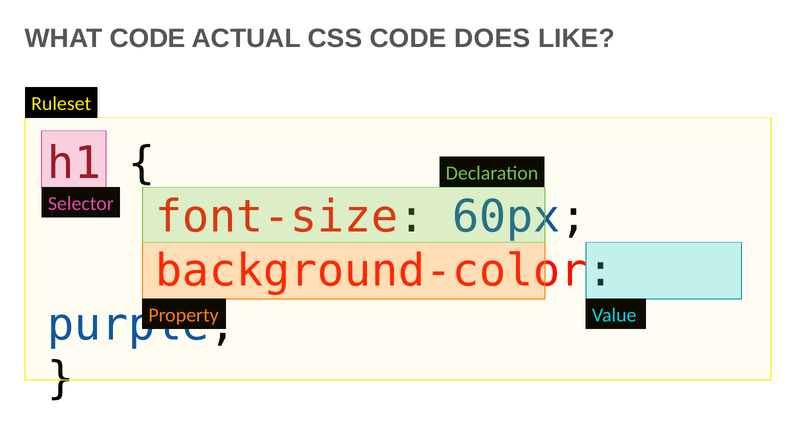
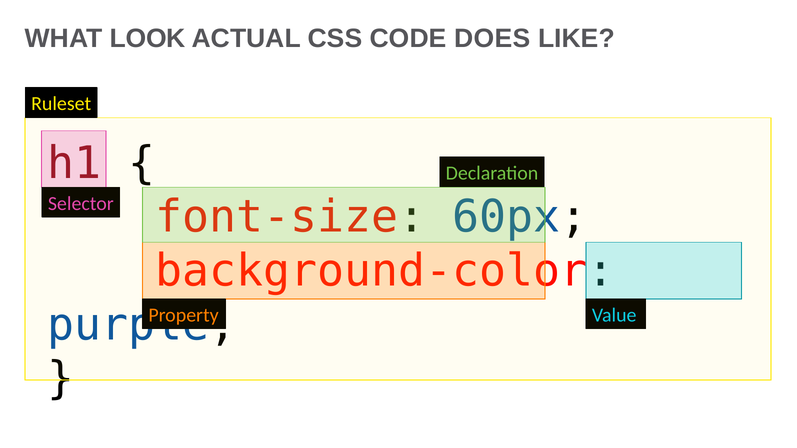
WHAT CODE: CODE -> LOOK
